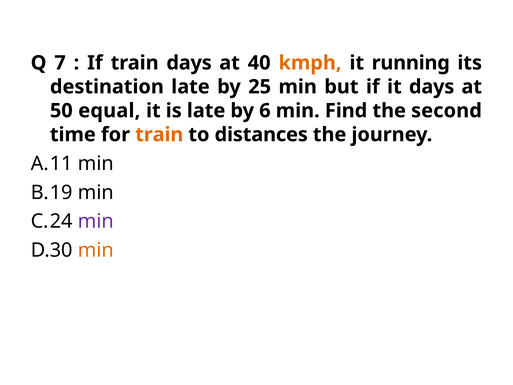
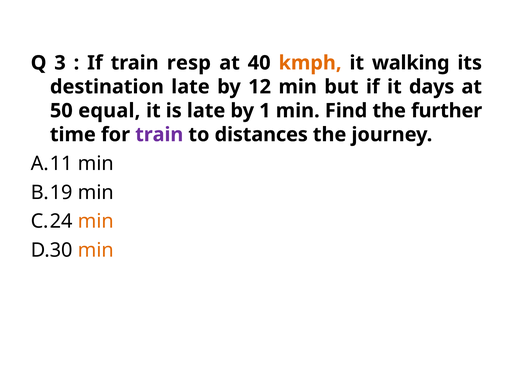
7: 7 -> 3
train days: days -> resp
running: running -> walking
25: 25 -> 12
6: 6 -> 1
second: second -> further
train at (159, 135) colour: orange -> purple
min at (96, 221) colour: purple -> orange
